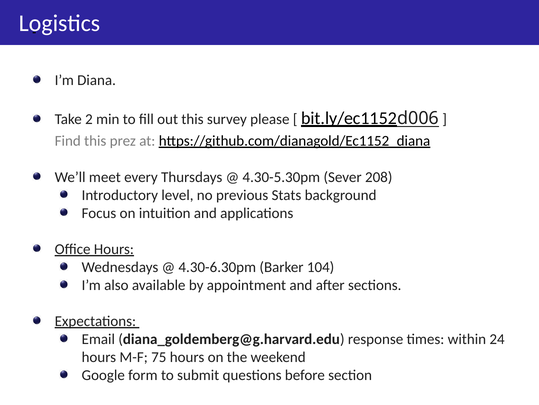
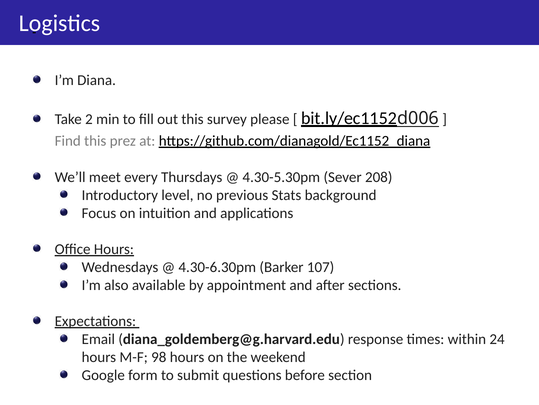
104: 104 -> 107
75: 75 -> 98
